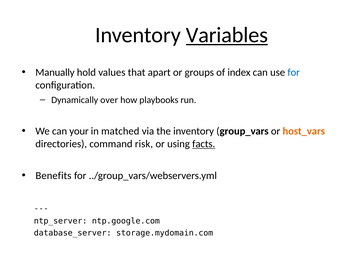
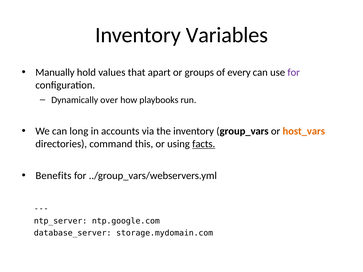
Variables underline: present -> none
index: index -> every
for at (294, 72) colour: blue -> purple
your: your -> long
matched: matched -> accounts
risk: risk -> this
